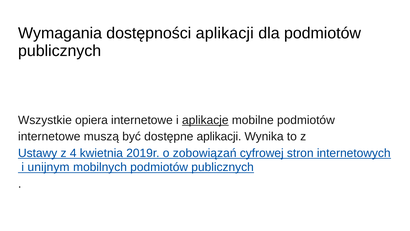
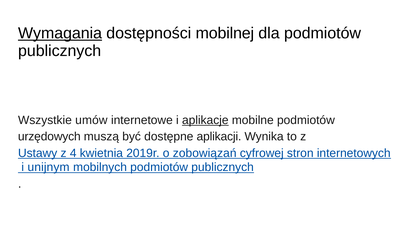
Wymagania underline: none -> present
dostępności aplikacji: aplikacji -> mobilnej
opiera: opiera -> umów
internetowe at (49, 136): internetowe -> urzędowych
